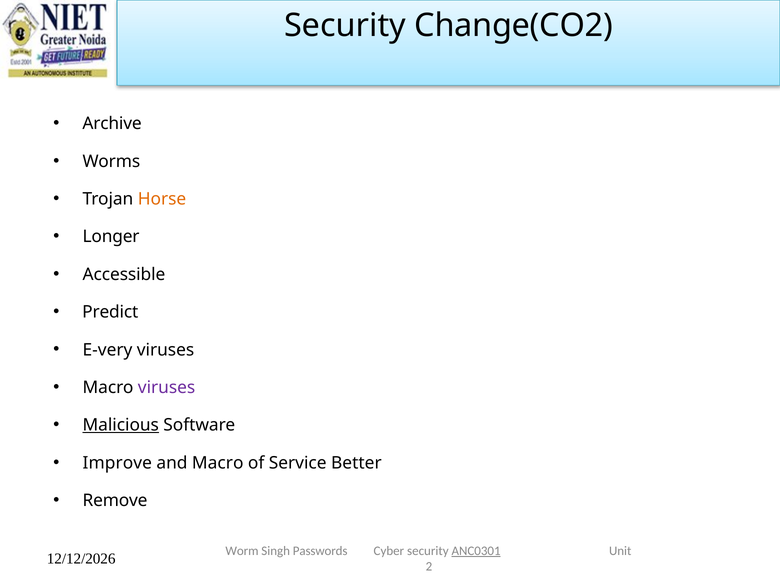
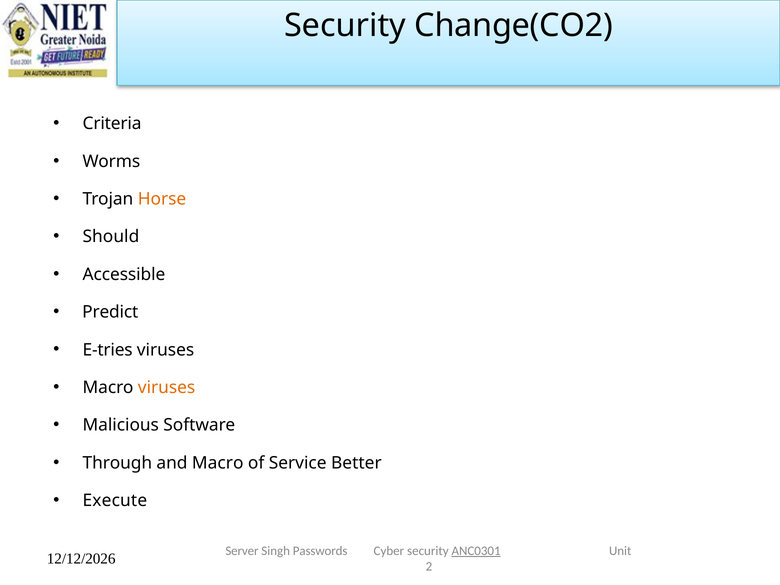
Archive: Archive -> Criteria
Longer: Longer -> Should
E-very: E-very -> E-tries
viruses at (167, 387) colour: purple -> orange
Malicious underline: present -> none
Improve: Improve -> Through
Remove: Remove -> Execute
Worm: Worm -> Server
